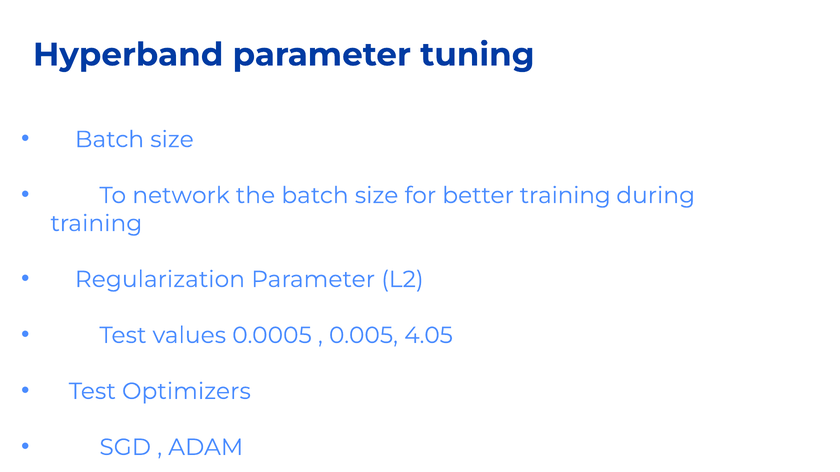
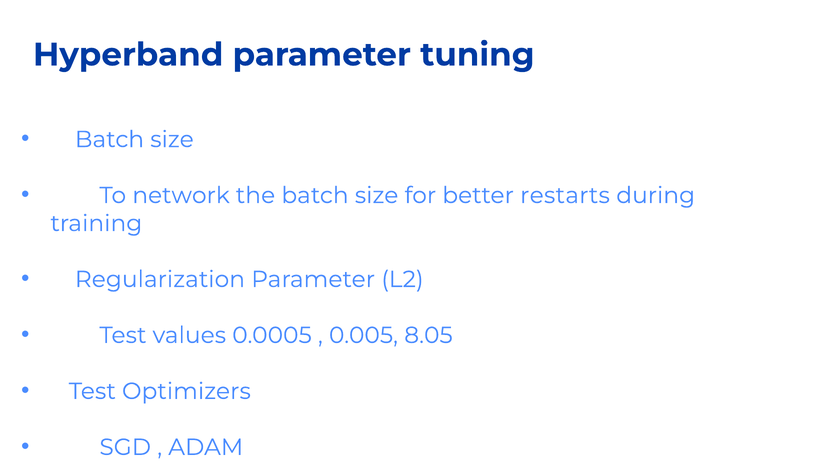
better training: training -> restarts
4.05: 4.05 -> 8.05
